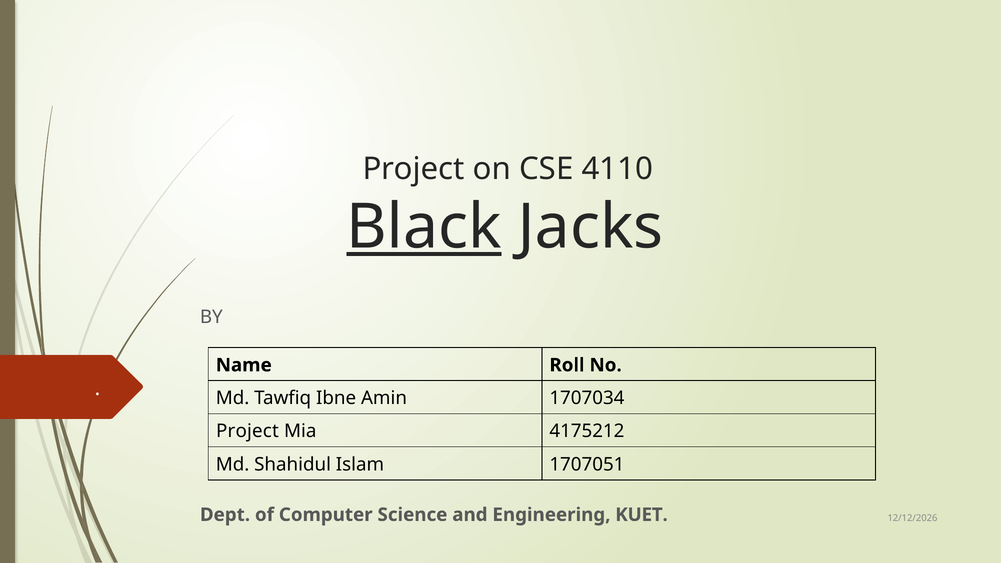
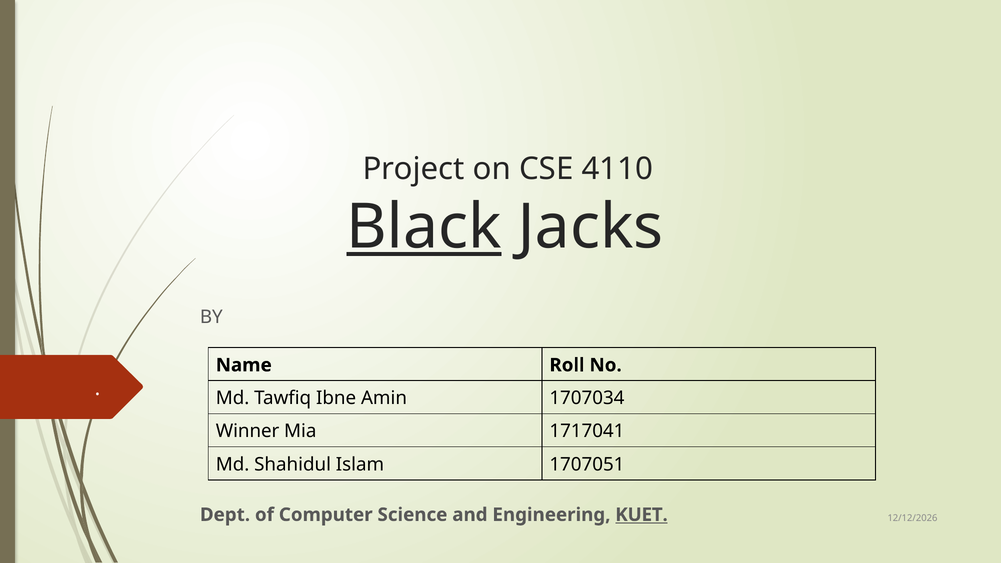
Project at (247, 431): Project -> Winner
4175212: 4175212 -> 1717041
KUET underline: none -> present
